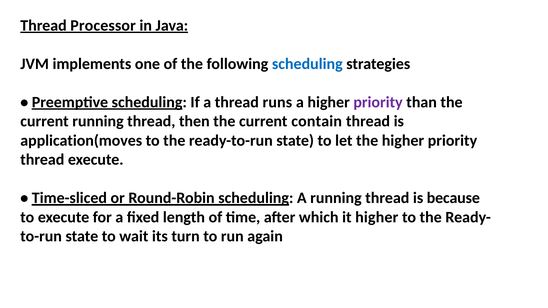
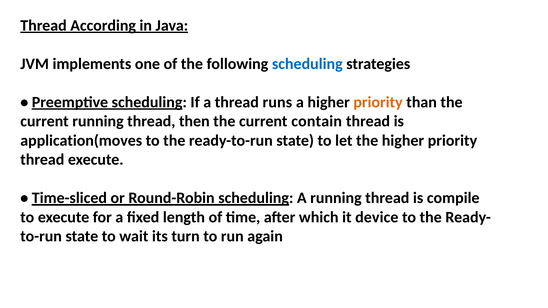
Processor: Processor -> According
priority at (378, 102) colour: purple -> orange
because: because -> compile
it higher: higher -> device
